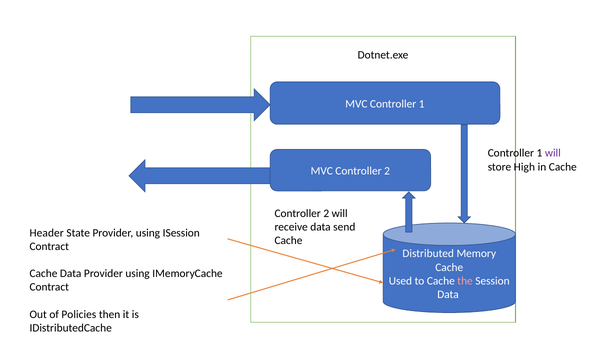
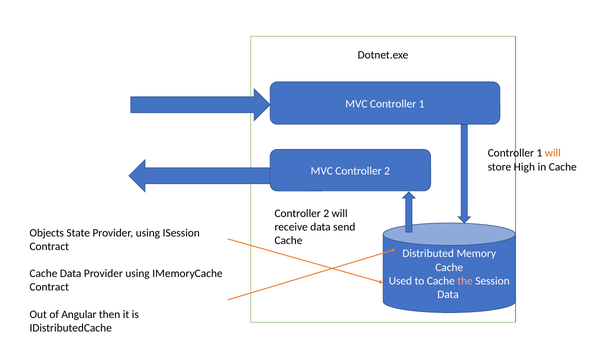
will at (553, 153) colour: purple -> orange
Header: Header -> Objects
Policies: Policies -> Angular
